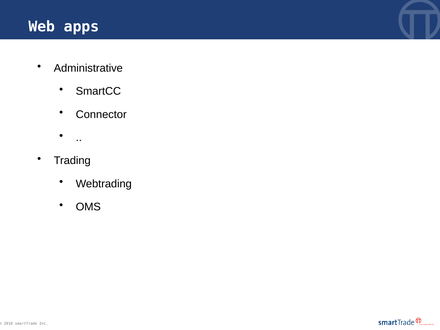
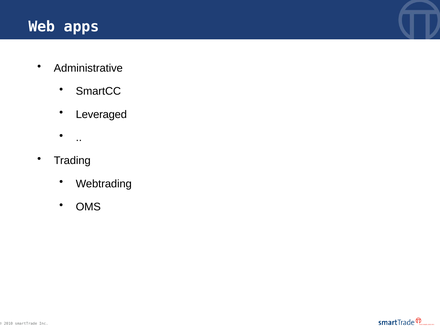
Connector: Connector -> Leveraged
